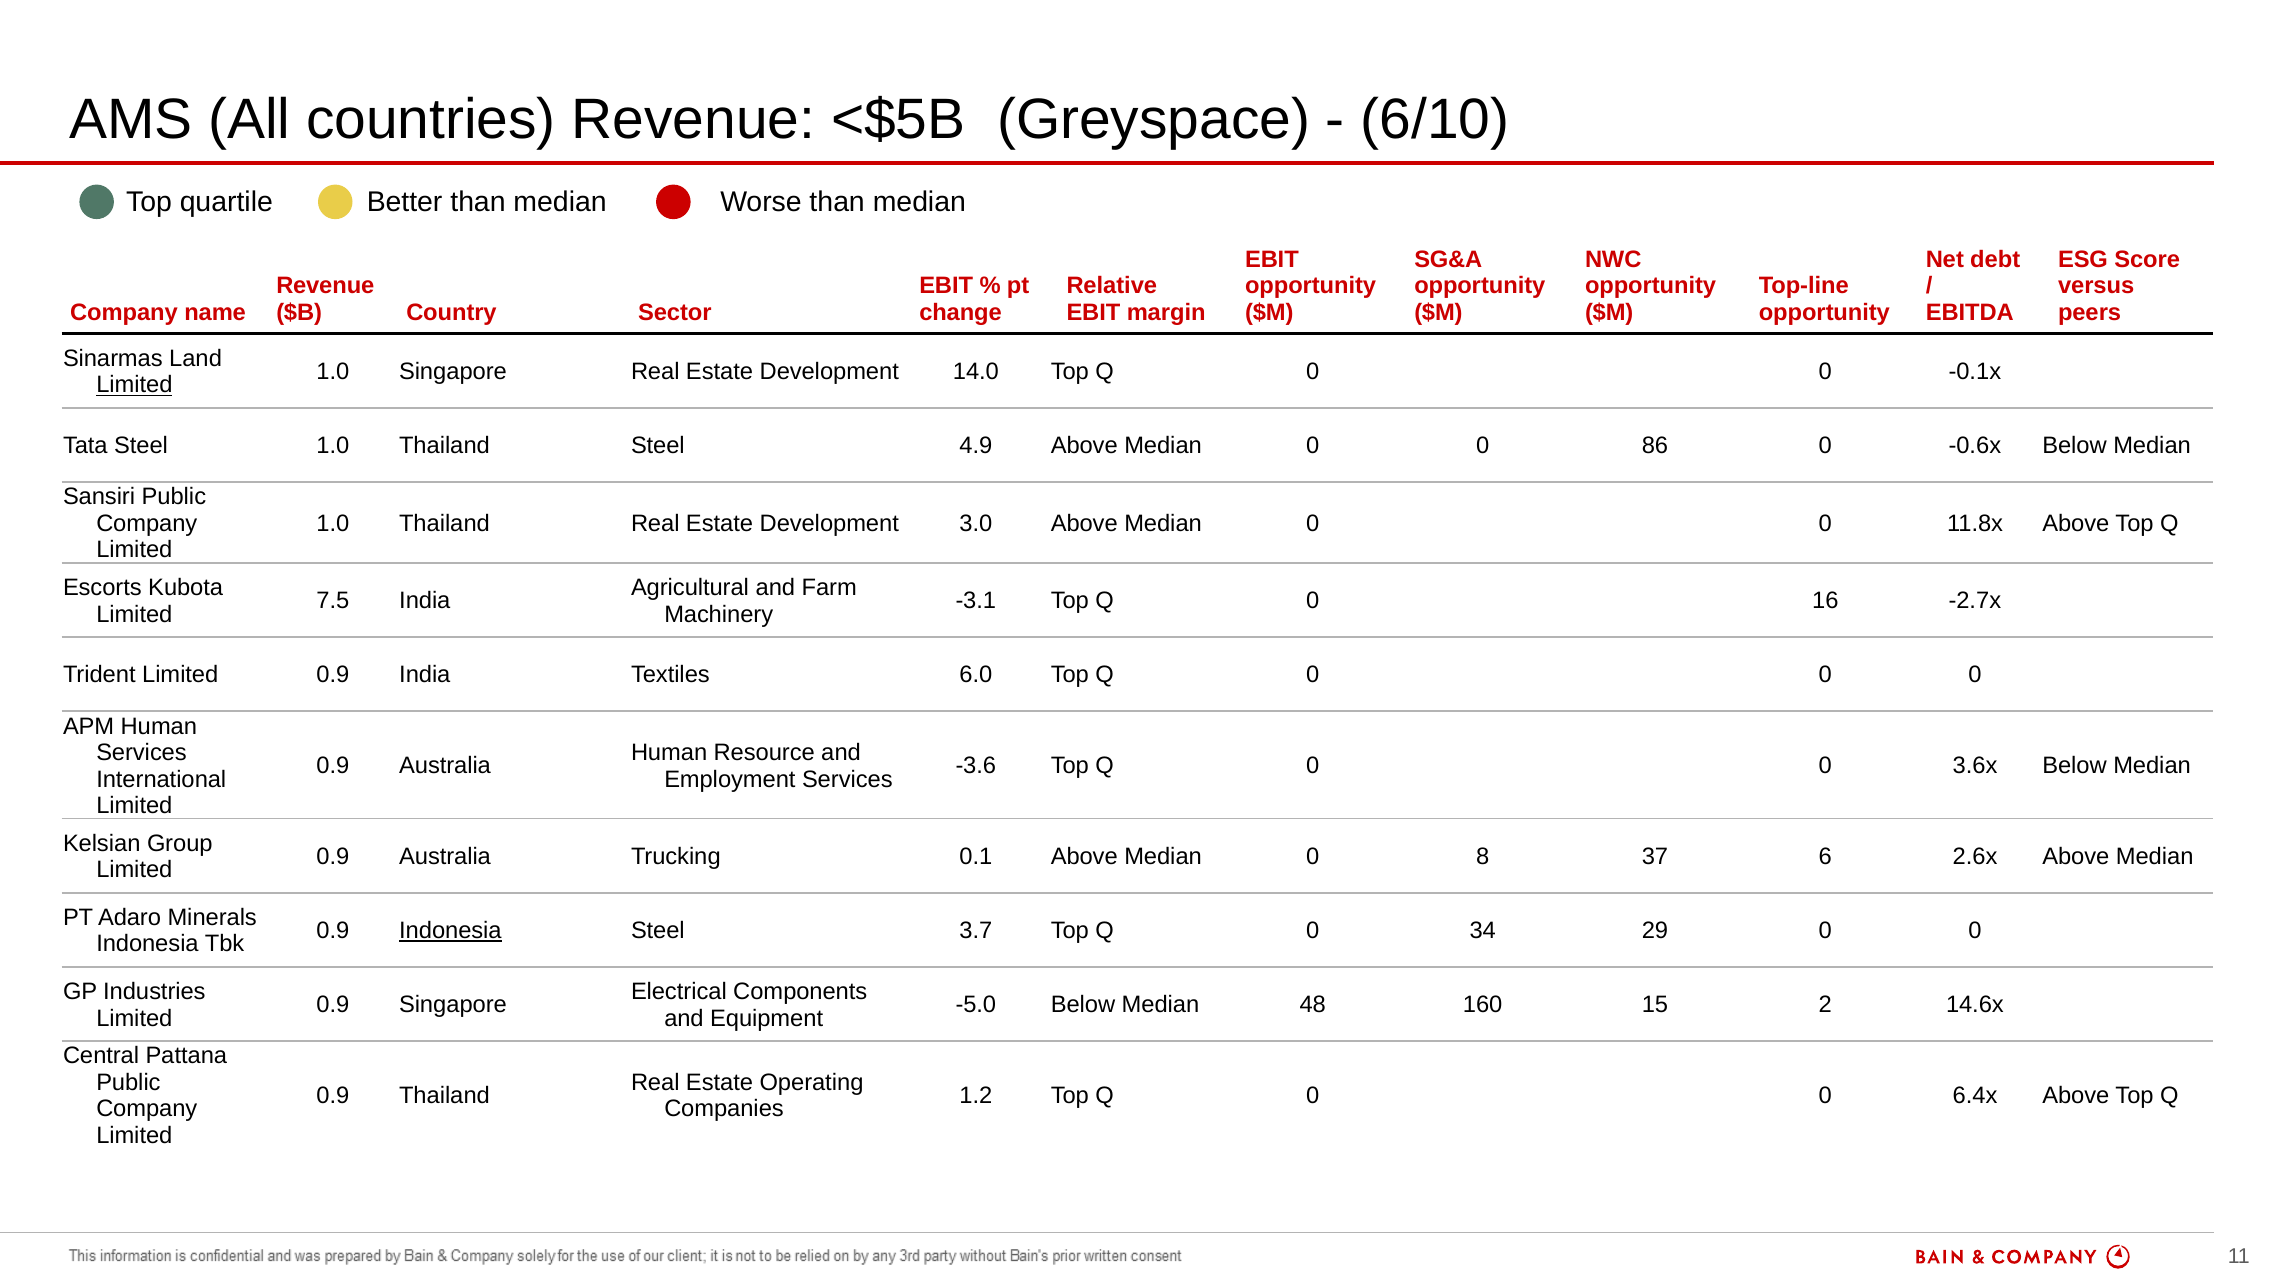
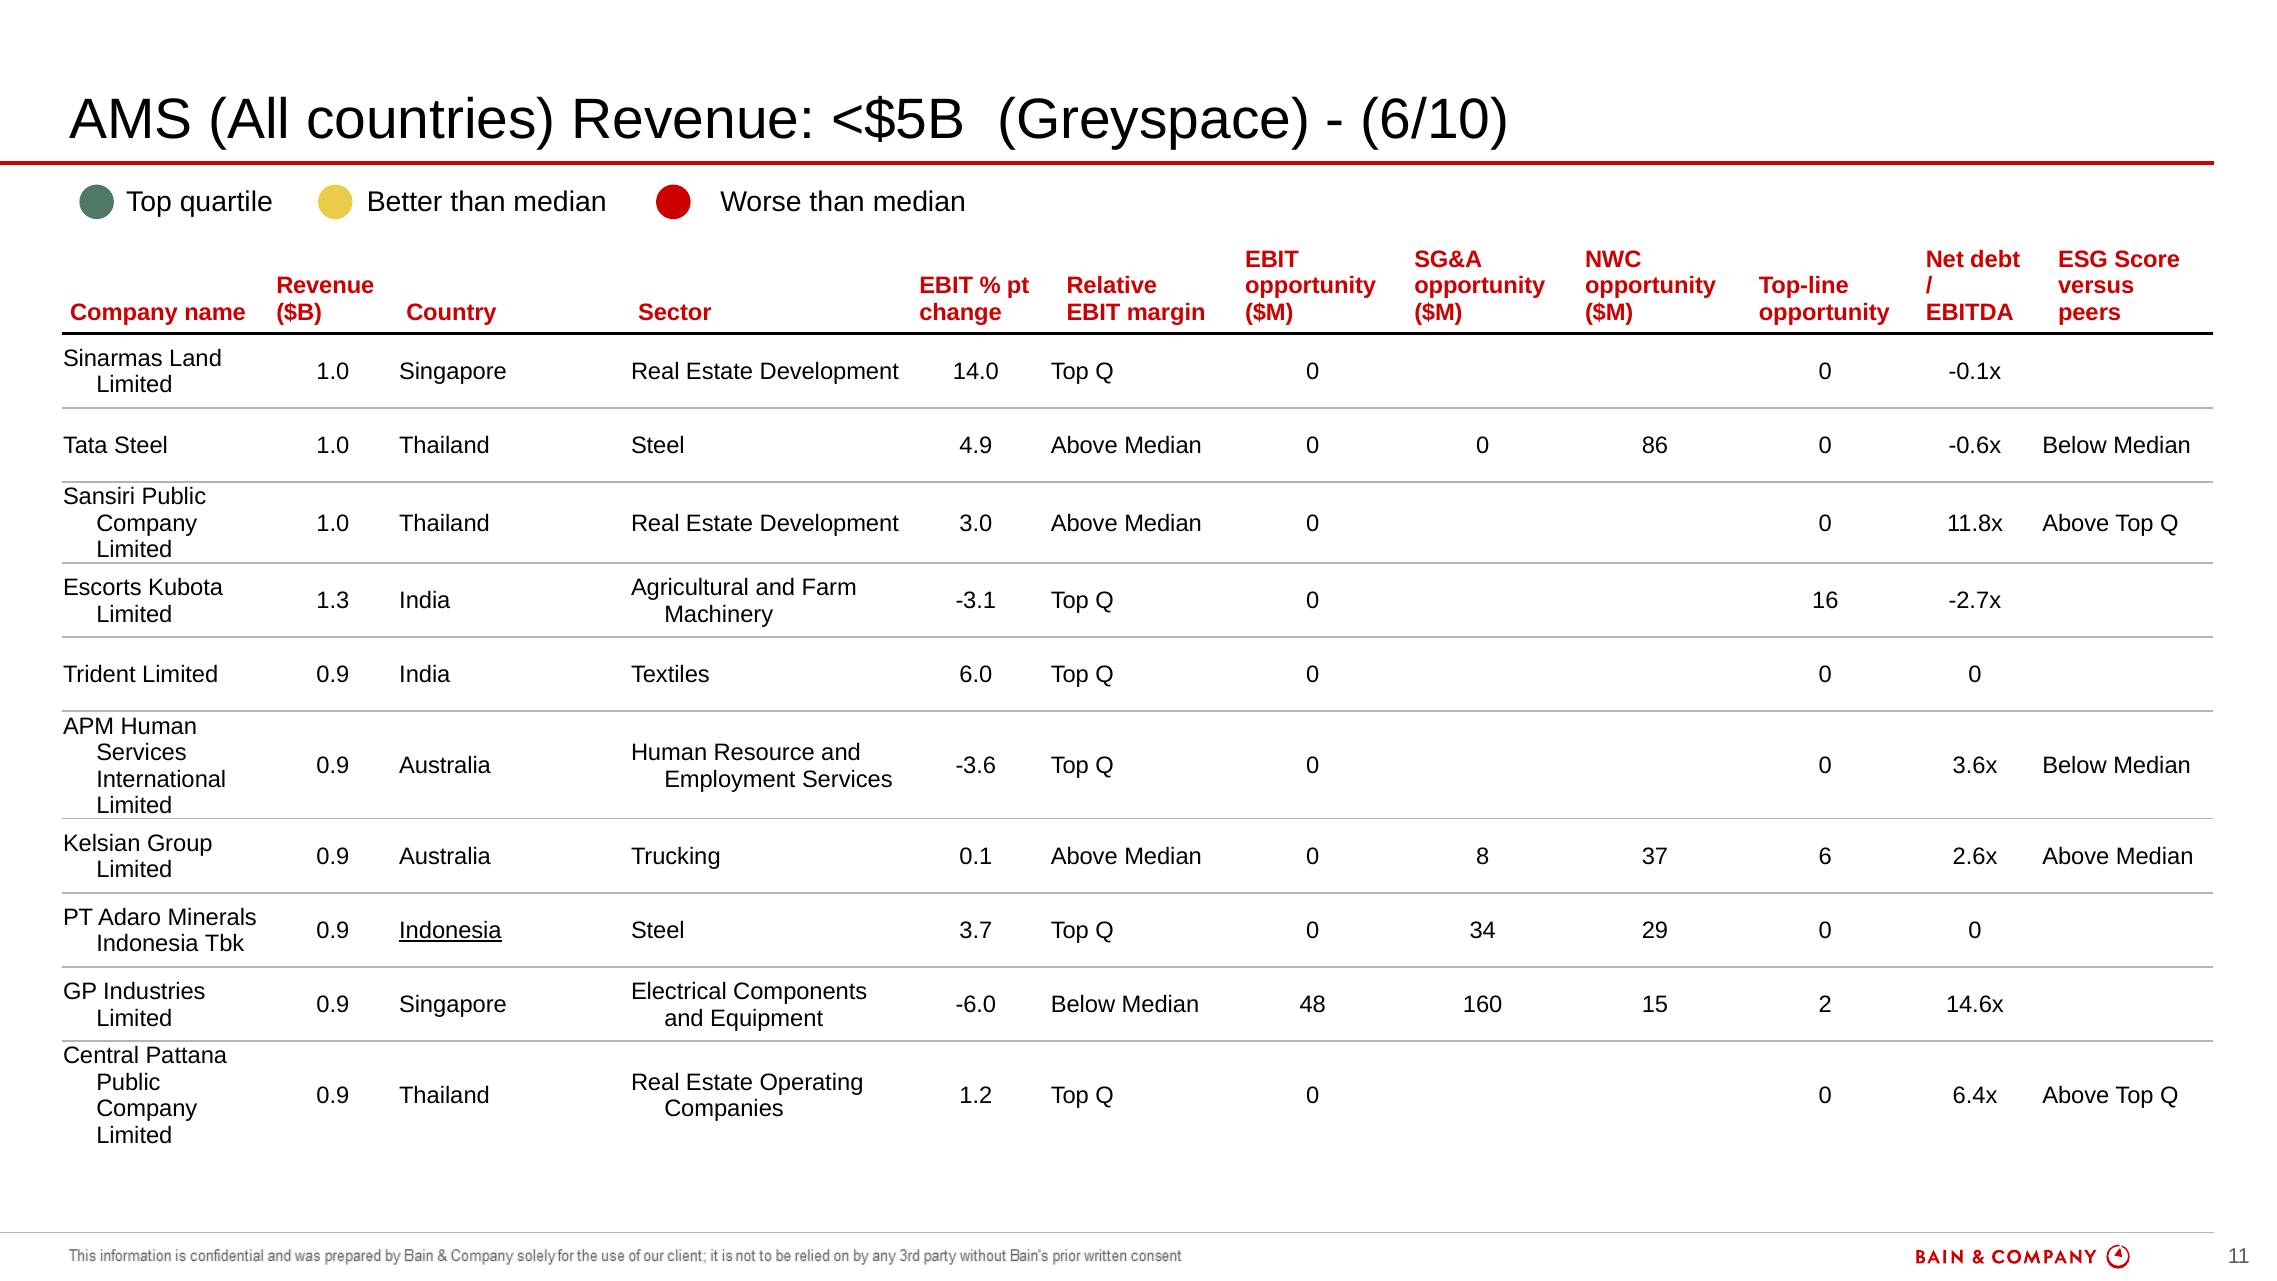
Limited at (134, 385) underline: present -> none
7.5: 7.5 -> 1.3
-5.0: -5.0 -> -6.0
